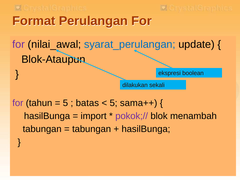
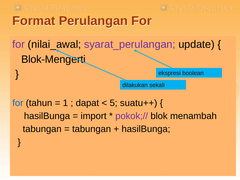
syarat_perulangan colour: blue -> purple
Blok-Ataupun: Blok-Ataupun -> Blok-Mengerti
for at (18, 103) colour: purple -> blue
5 at (65, 103): 5 -> 1
batas: batas -> dapat
sama++: sama++ -> suatu++
